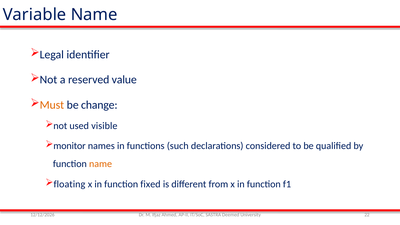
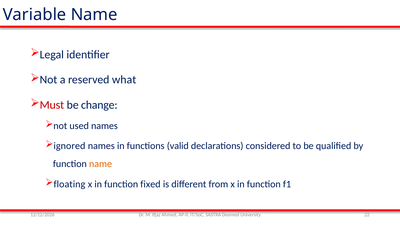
value: value -> what
Must colour: orange -> red
used visible: visible -> names
monitor: monitor -> ignored
such: such -> valid
